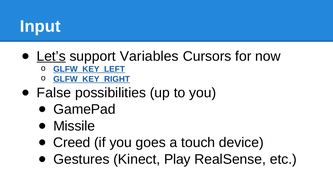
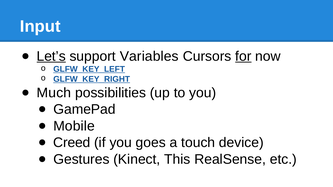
for underline: none -> present
False: False -> Much
Missile: Missile -> Mobile
Play: Play -> This
